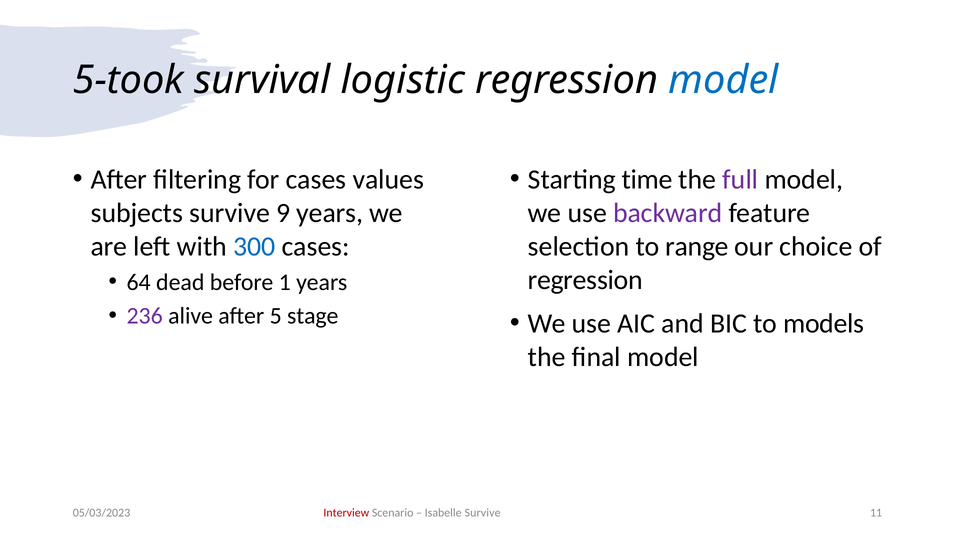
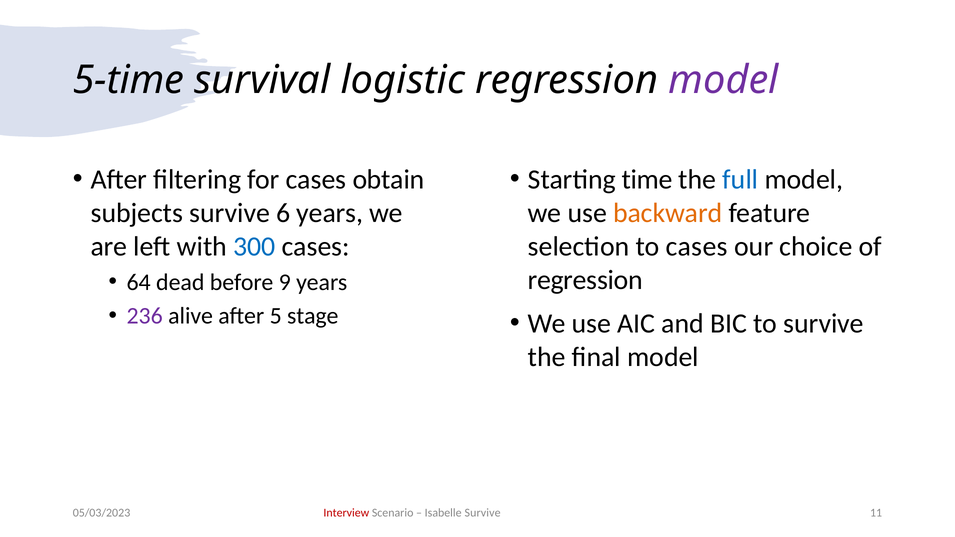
5-took: 5-took -> 5-time
model at (724, 80) colour: blue -> purple
values: values -> obtain
full colour: purple -> blue
9: 9 -> 6
backward colour: purple -> orange
to range: range -> cases
1: 1 -> 9
to models: models -> survive
